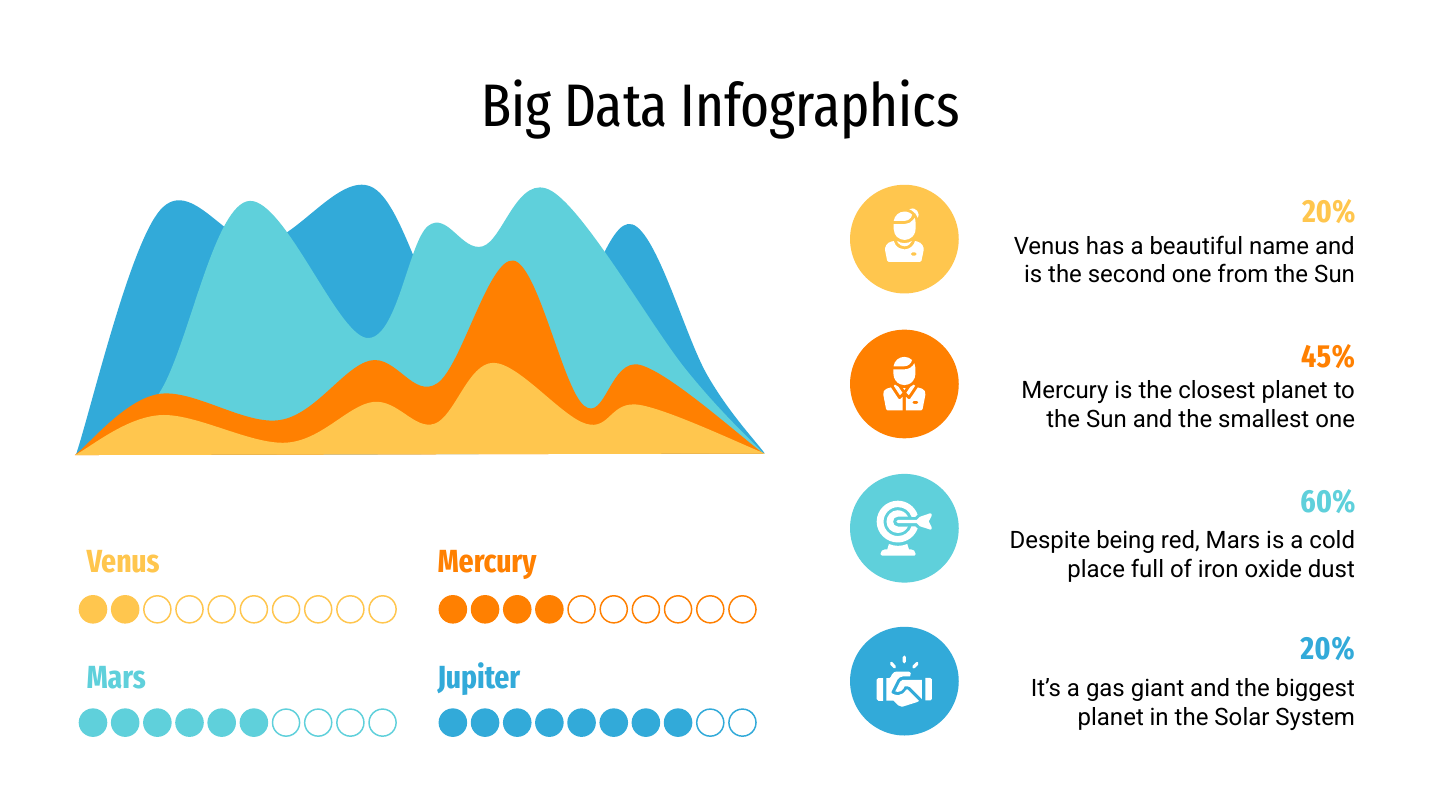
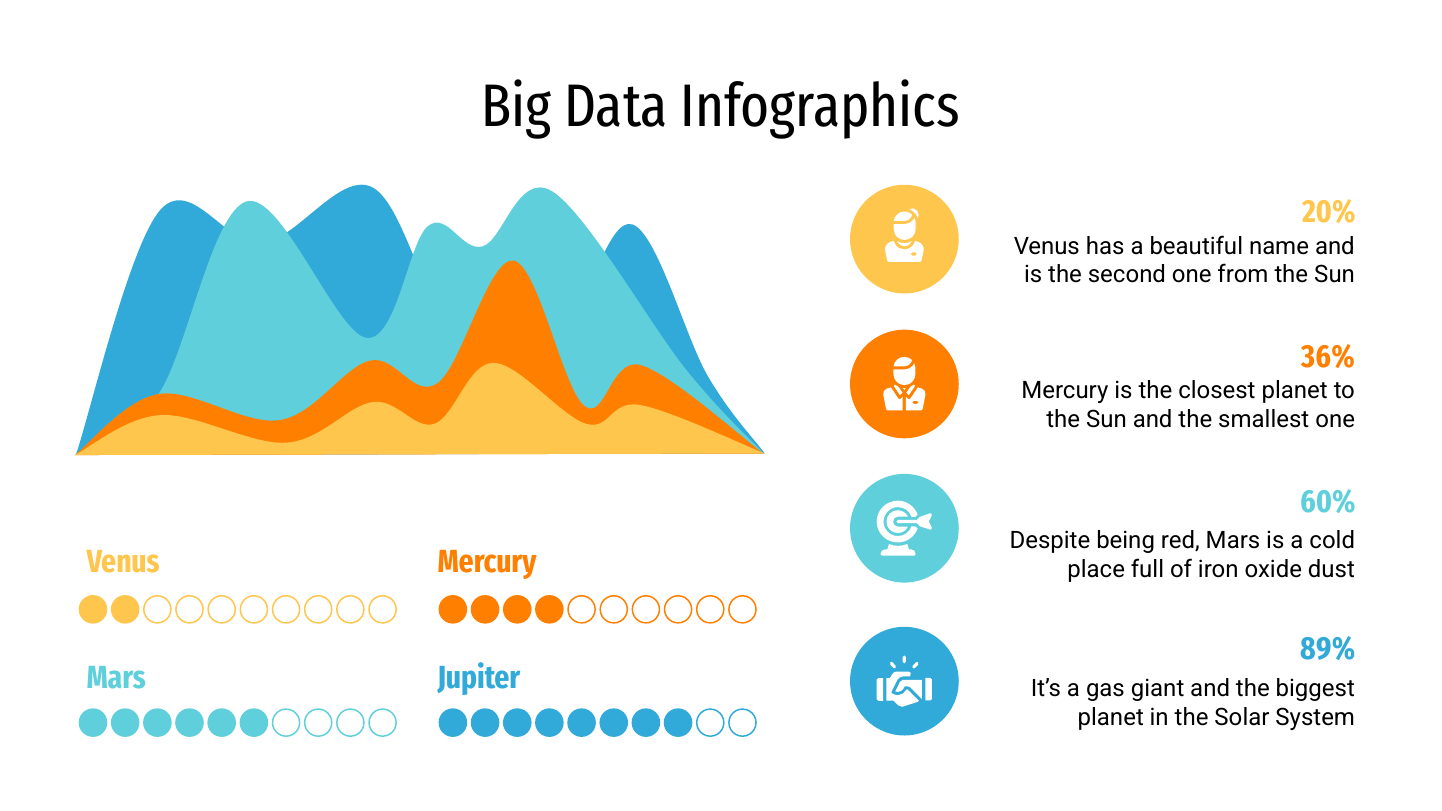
45%: 45% -> 36%
20% at (1328, 649): 20% -> 89%
